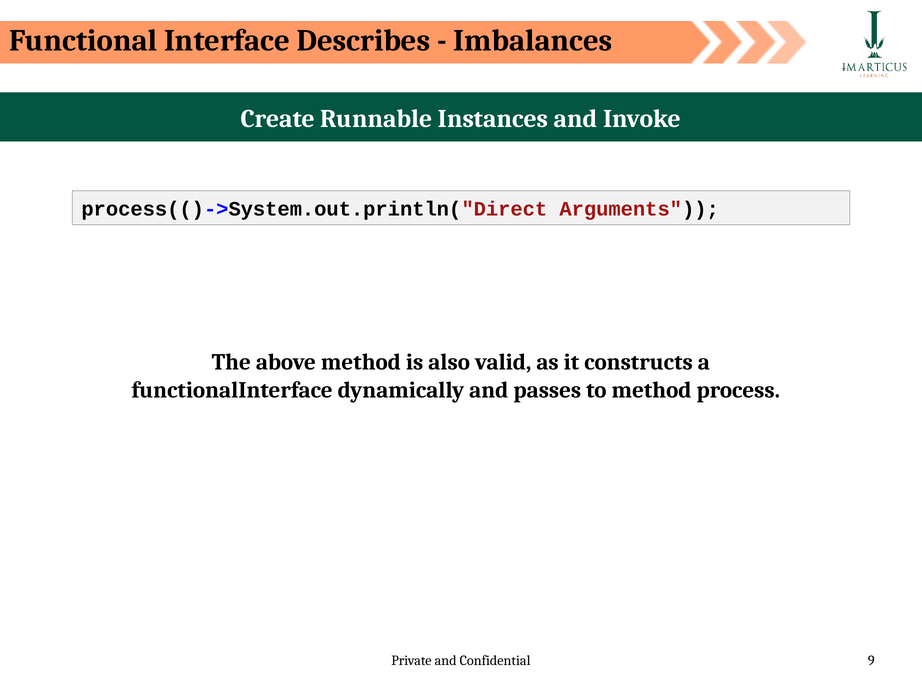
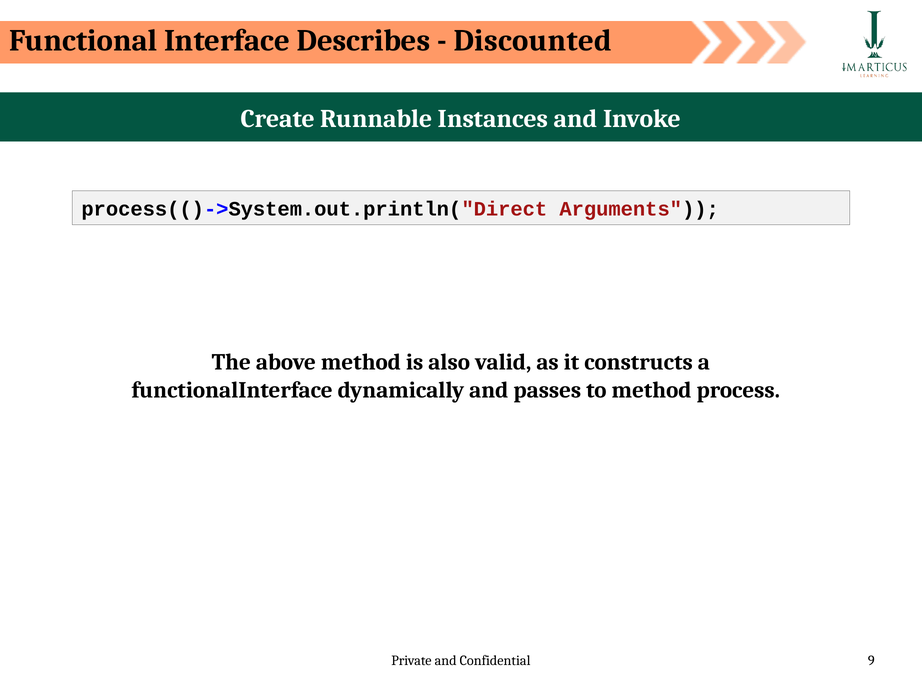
Imbalances: Imbalances -> Discounted
